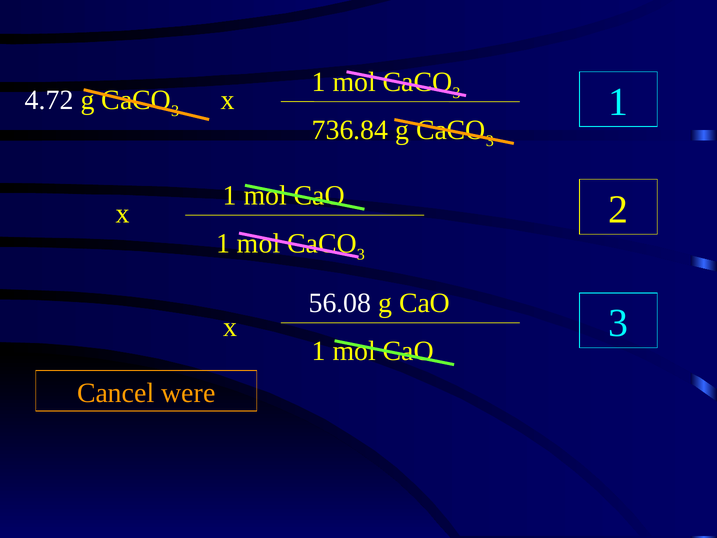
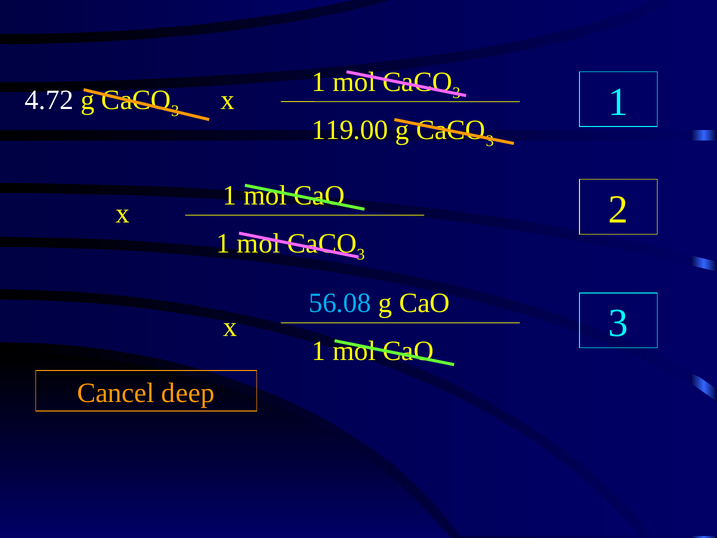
736.84: 736.84 -> 119.00
56.08 colour: white -> light blue
were: were -> deep
